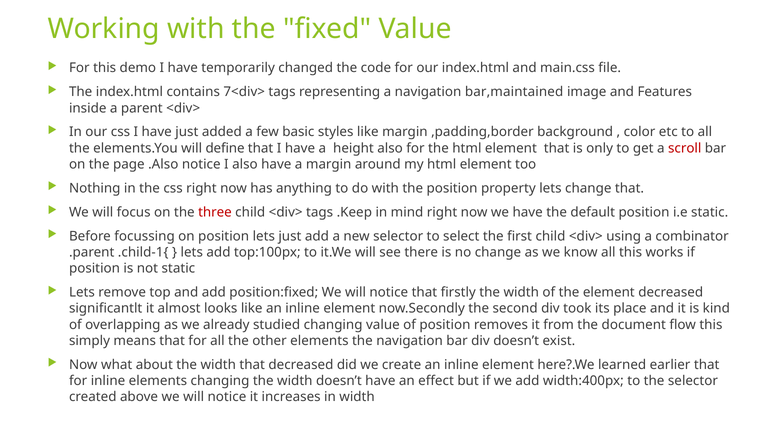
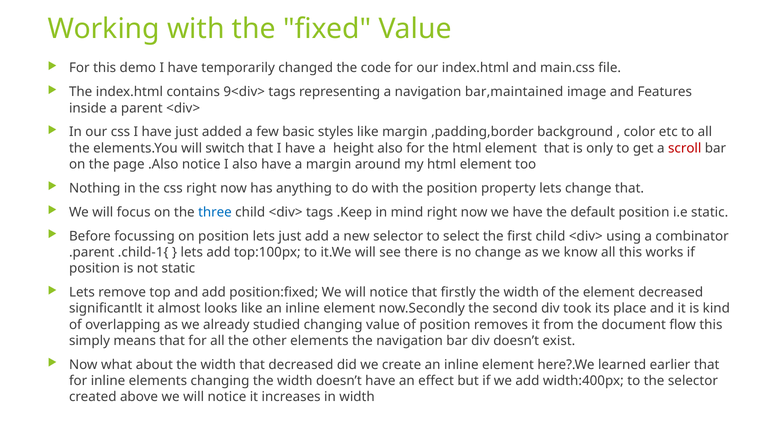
7<div>: 7<div> -> 9<div>
define: define -> switch
three colour: red -> blue
